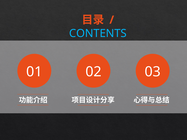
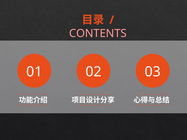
CONTENTS colour: light blue -> pink
